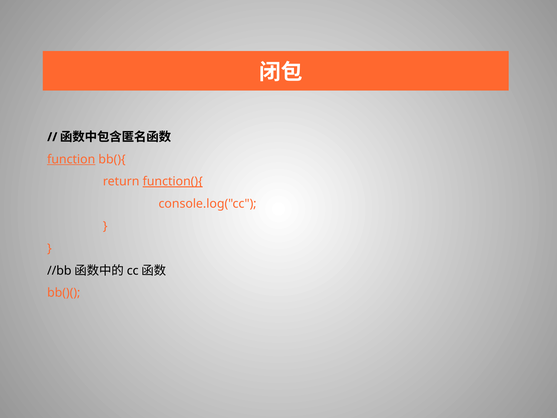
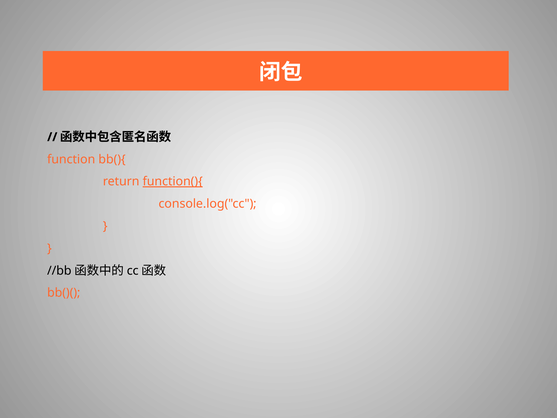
function underline: present -> none
